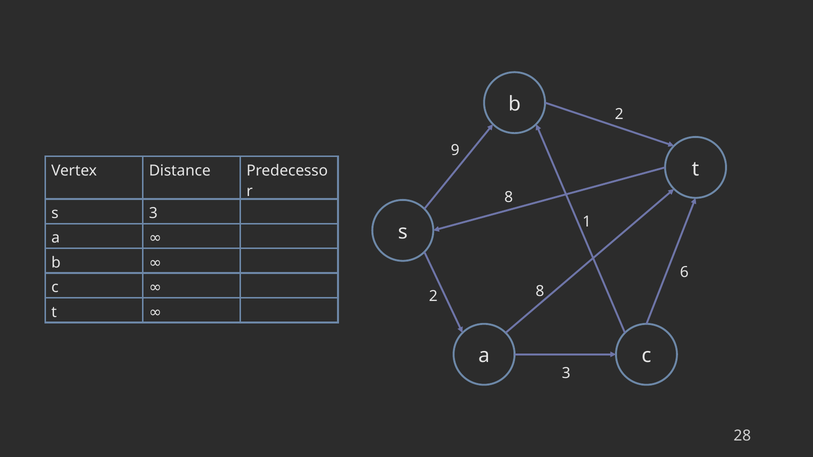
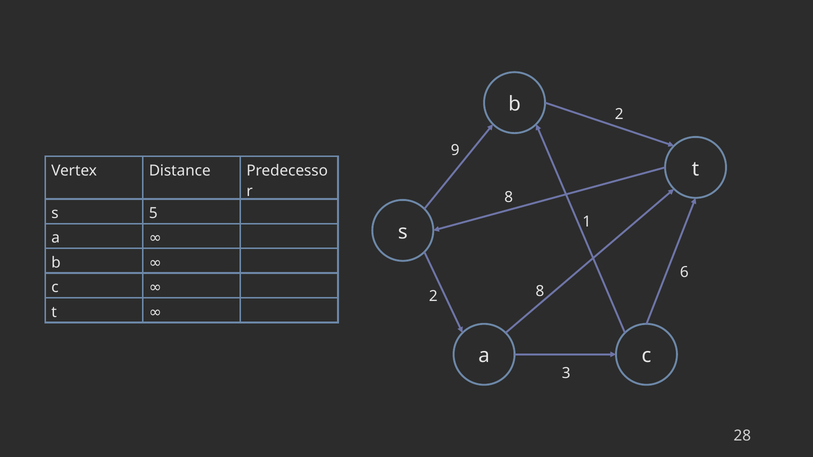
s 3: 3 -> 5
